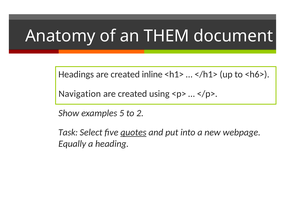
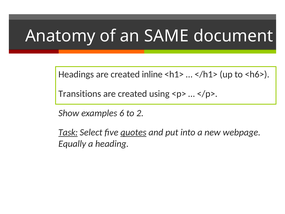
THEM: THEM -> SAME
Navigation: Navigation -> Transitions
5: 5 -> 6
Task underline: none -> present
